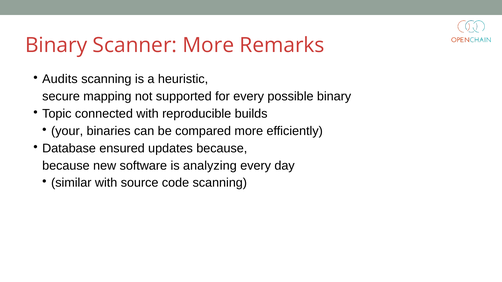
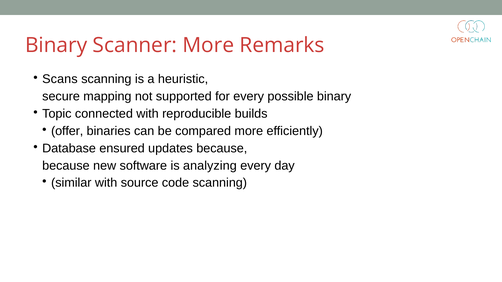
Audits: Audits -> Scans
your: your -> offer
